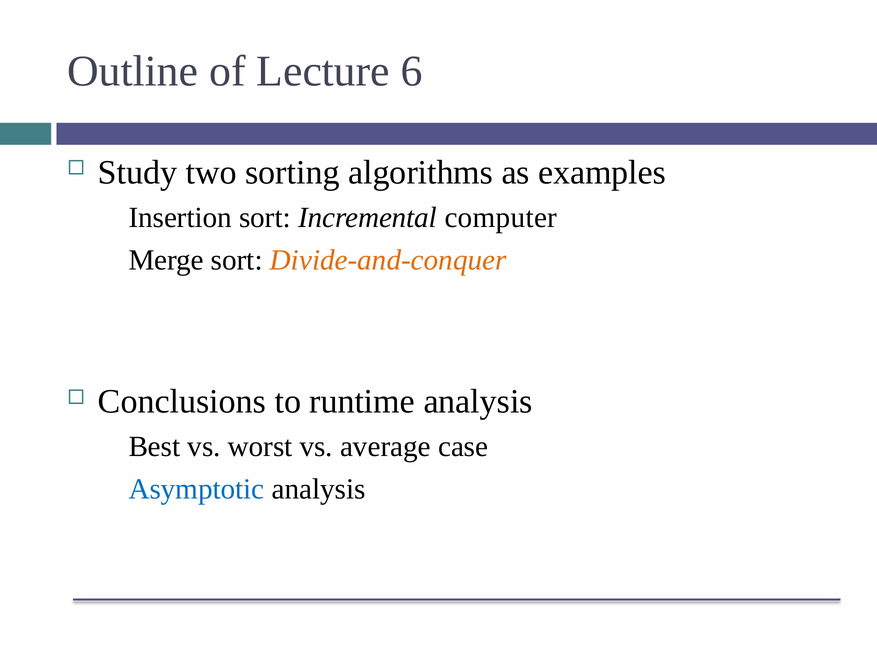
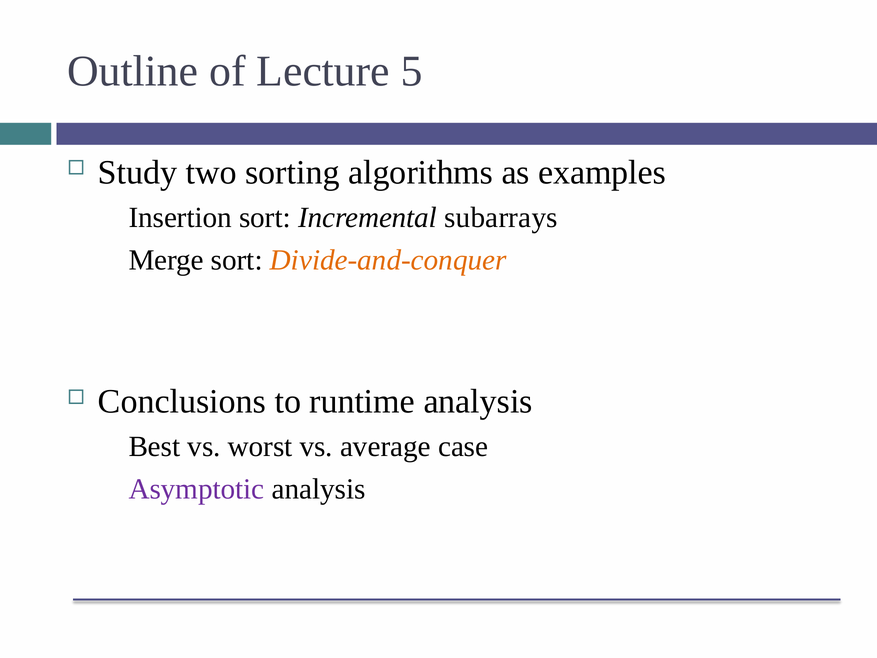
6: 6 -> 5
computer: computer -> subarrays
Asymptotic colour: blue -> purple
